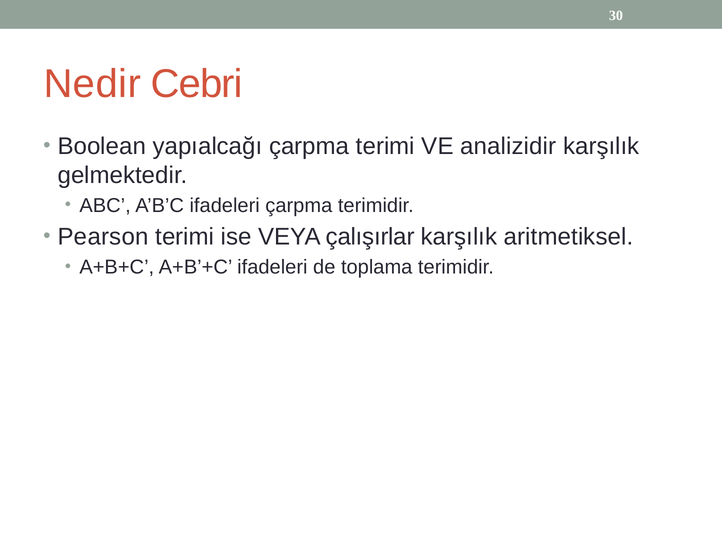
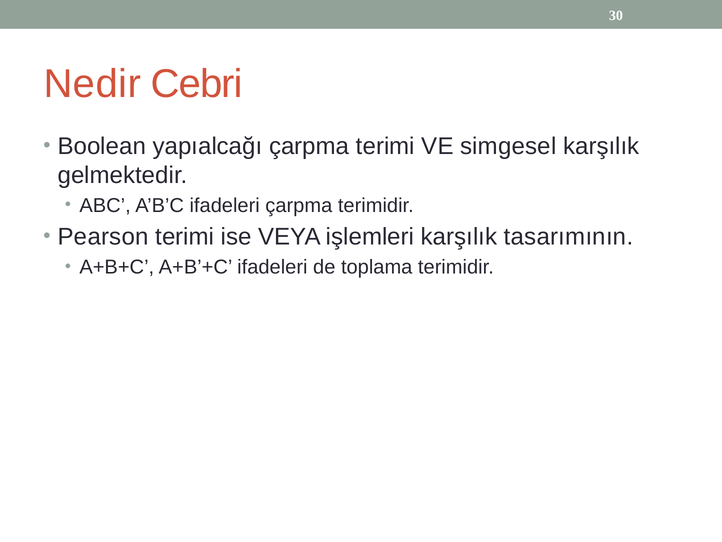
analizidir: analizidir -> simgesel
çalışırlar: çalışırlar -> işlemleri
aritmetiksel: aritmetiksel -> tasarımının
